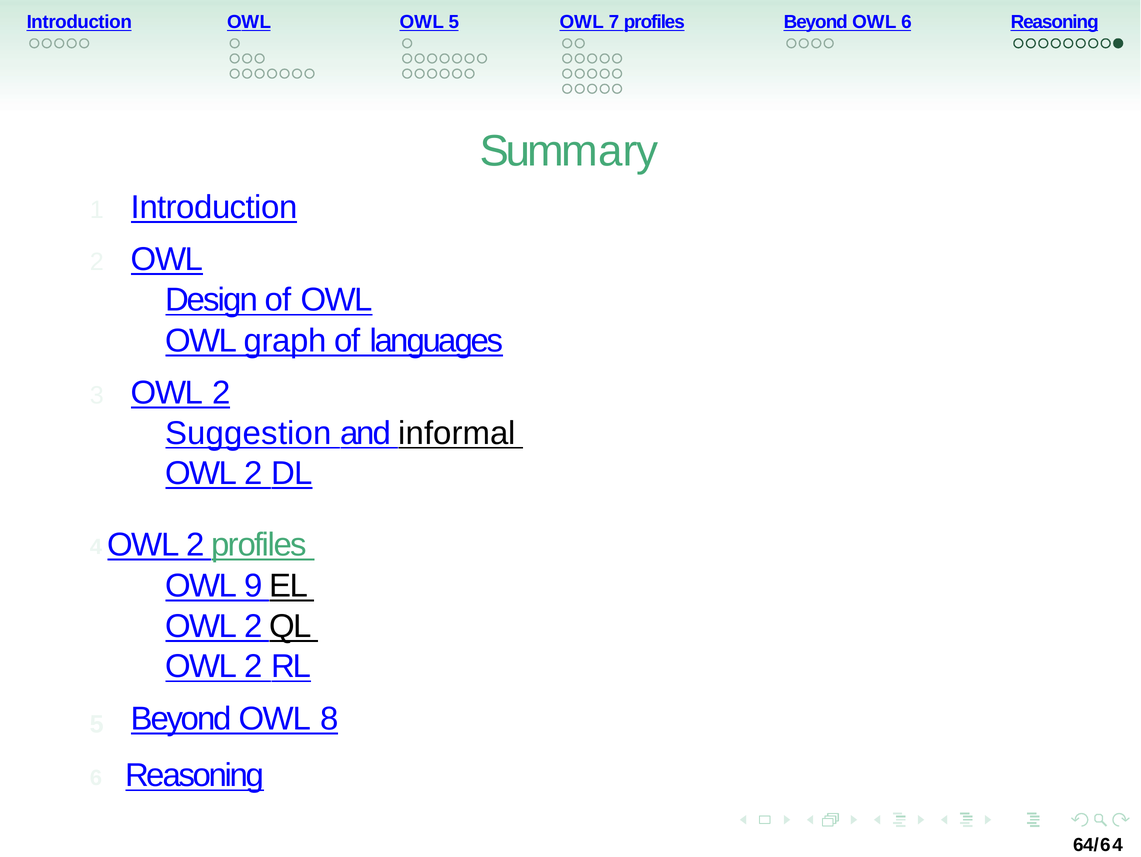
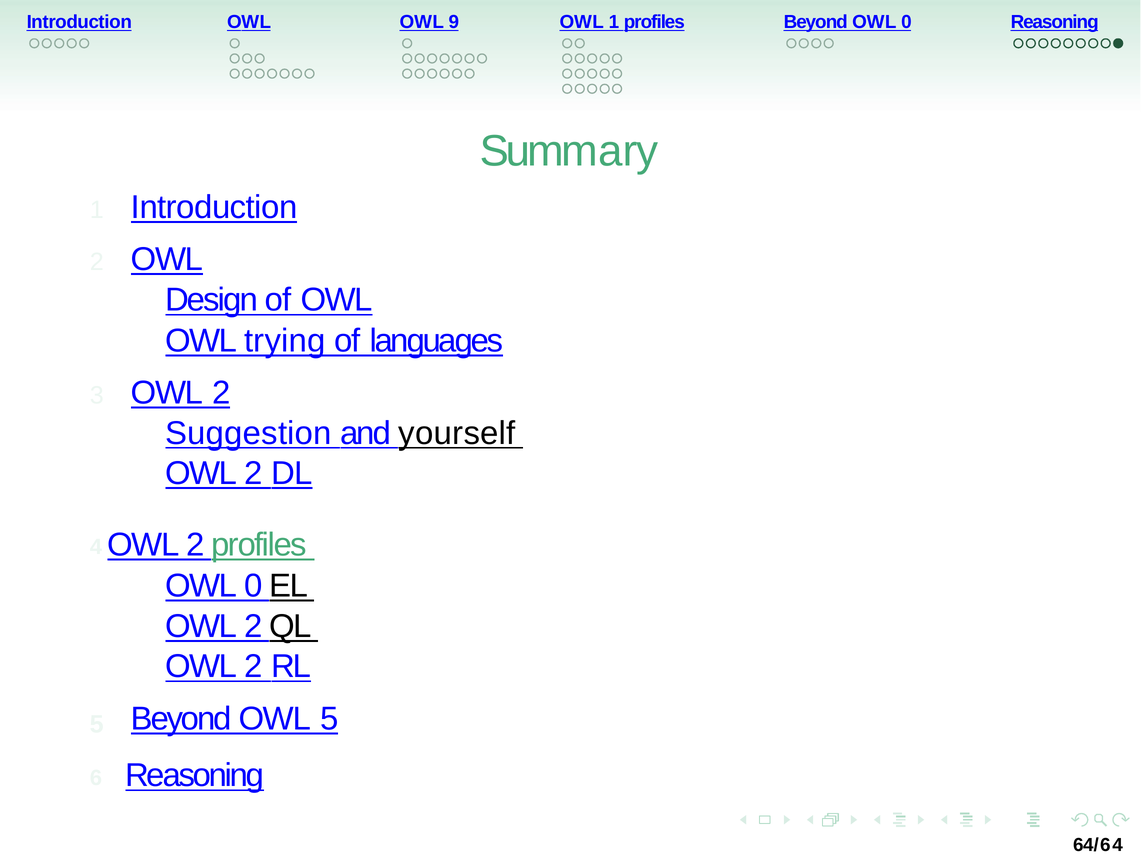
OWL 5: 5 -> 9
OWL 7: 7 -> 1
Beyond OWL 6: 6 -> 0
graph: graph -> trying
informal: informal -> yourself
9 at (253, 586): 9 -> 0
OWL 8: 8 -> 5
